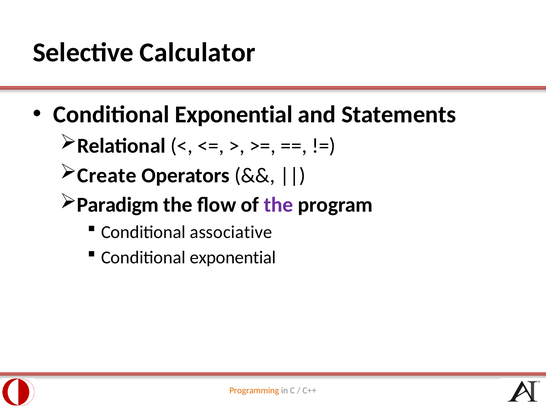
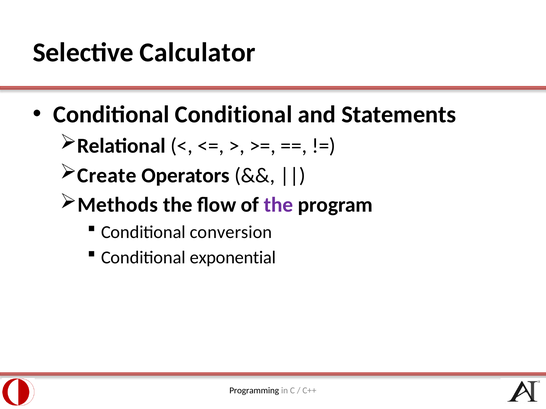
Exponential at (234, 115): Exponential -> Conditional
Paradigm: Paradigm -> Methods
associative: associative -> conversion
Programming colour: orange -> black
